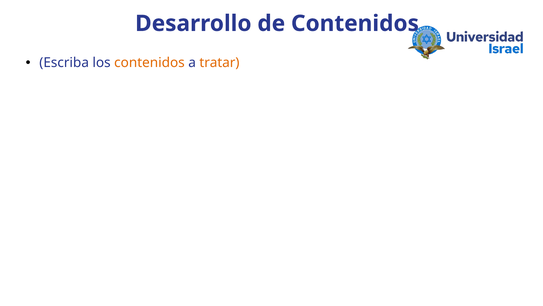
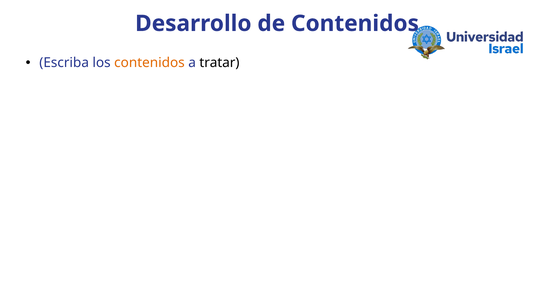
tratar colour: orange -> black
